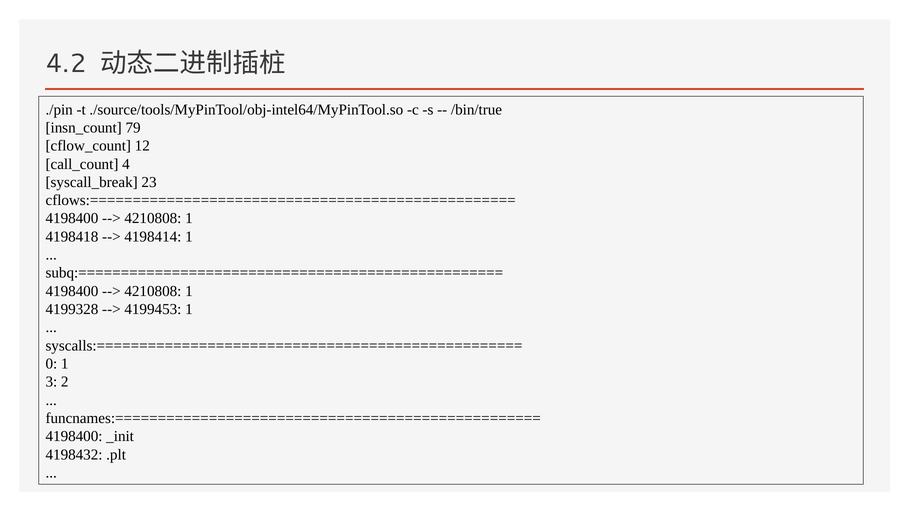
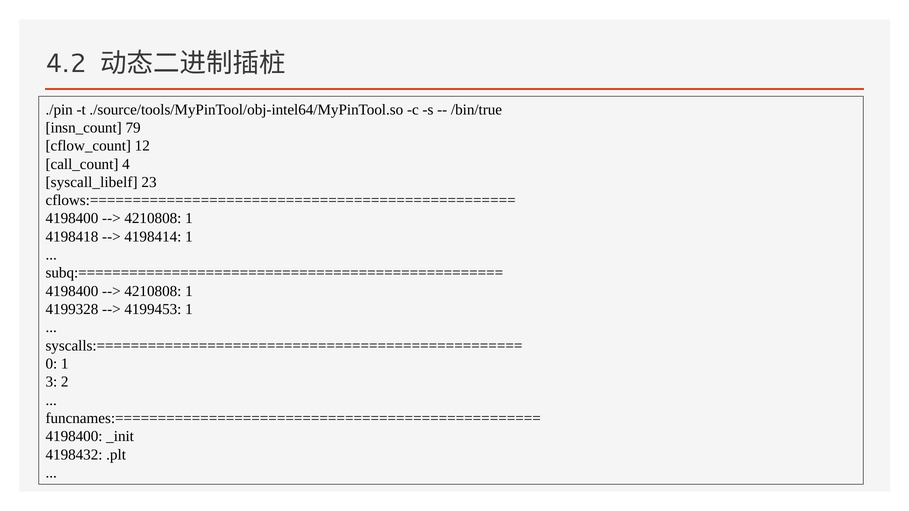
syscall_break: syscall_break -> syscall_libelf
